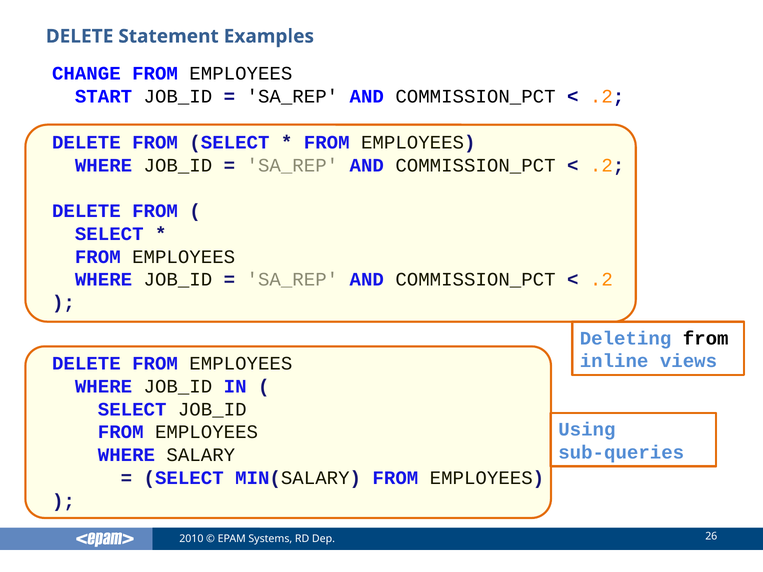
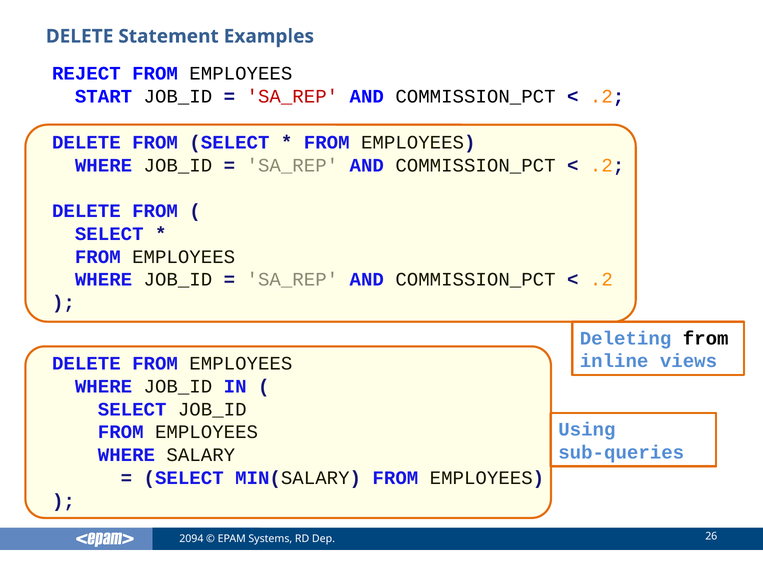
CHANGE: CHANGE -> REJECT
SA_REP at (292, 97) colour: black -> red
2010: 2010 -> 2094
